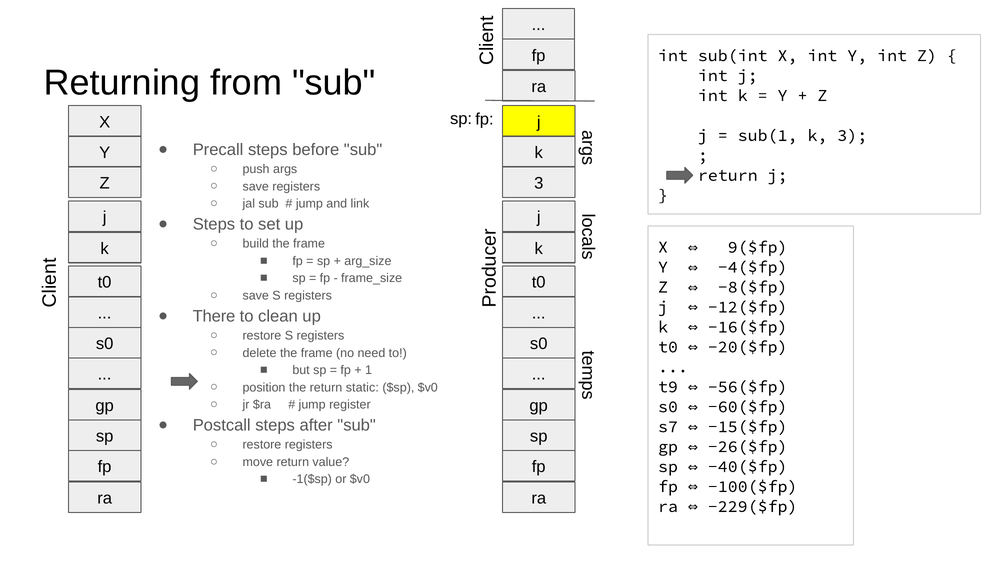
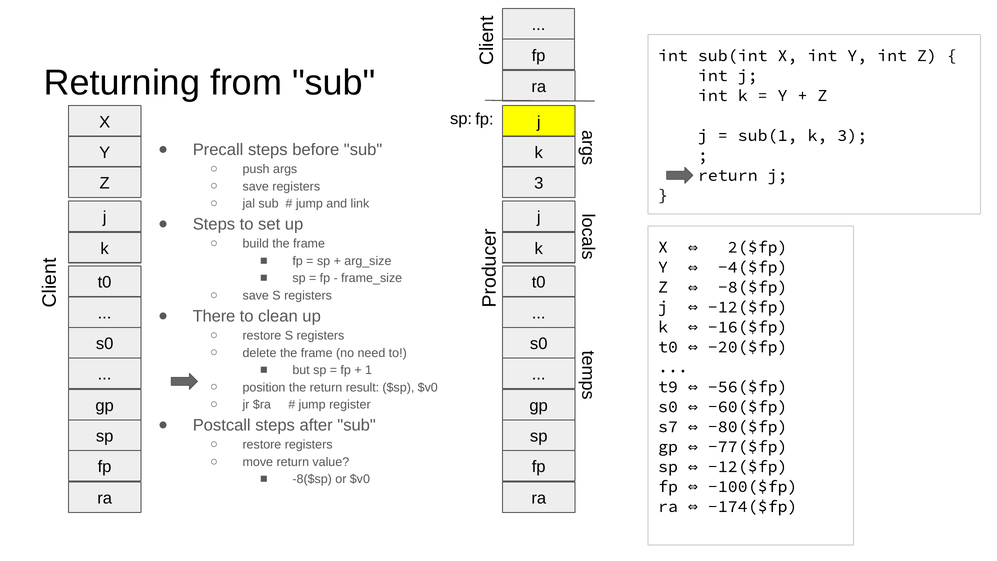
9($fp: 9($fp -> 2($fp
static: static -> result
-15($fp: -15($fp -> -80($fp
-26($fp: -26($fp -> -77($fp
sp -40($fp: -40($fp -> -12($fp
-1($sp: -1($sp -> -8($sp
-229($fp: -229($fp -> -174($fp
